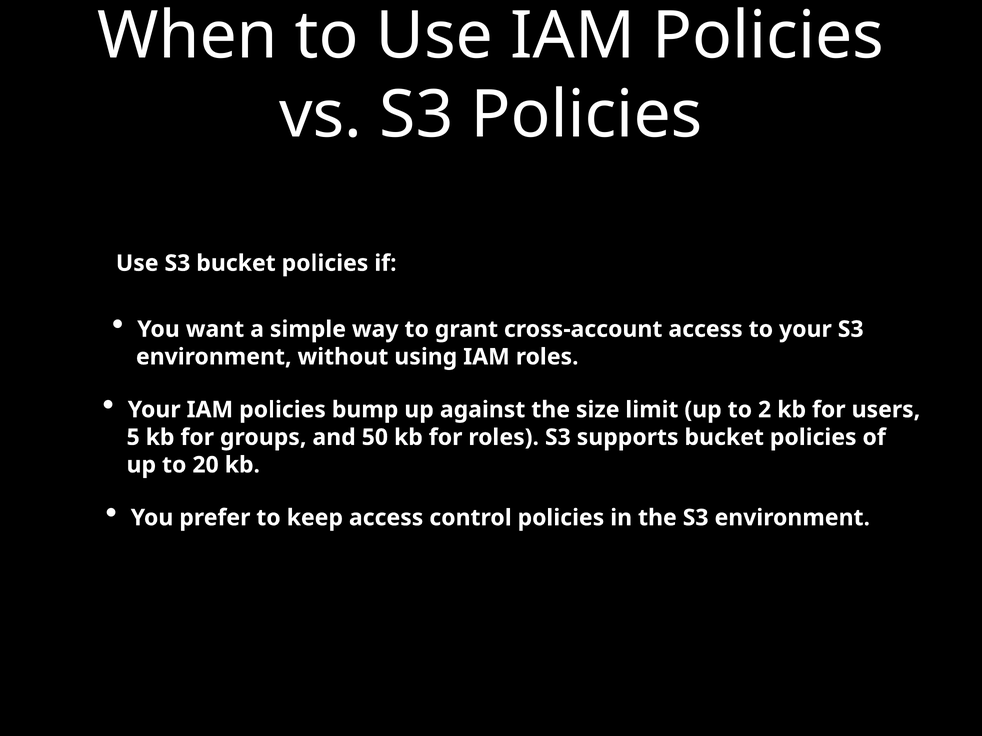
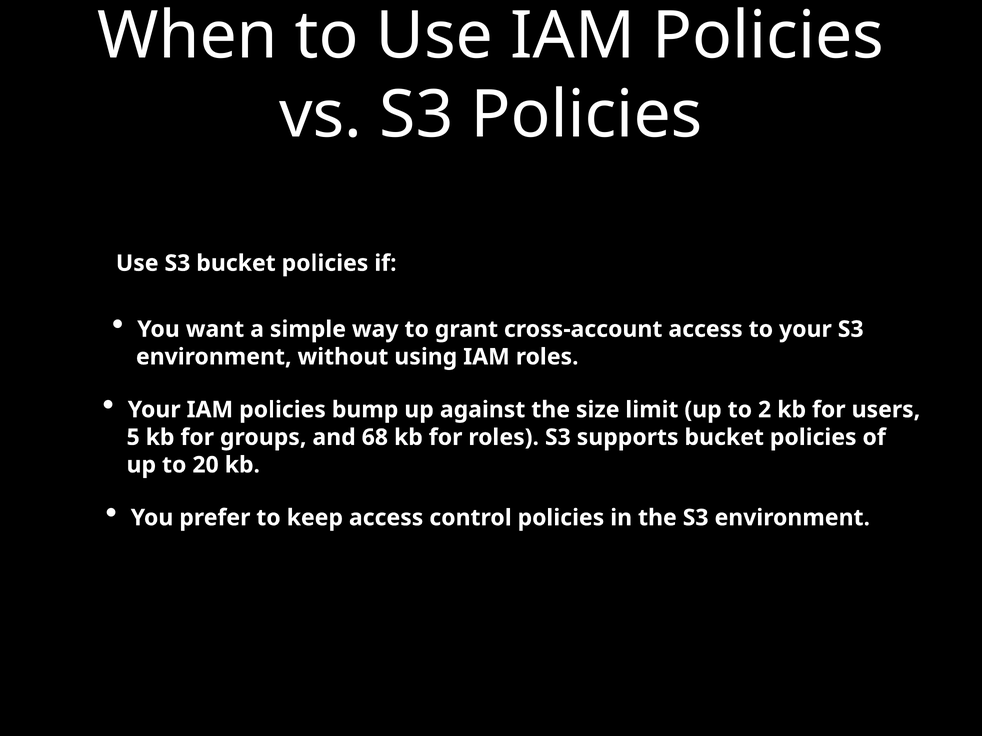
50: 50 -> 68
